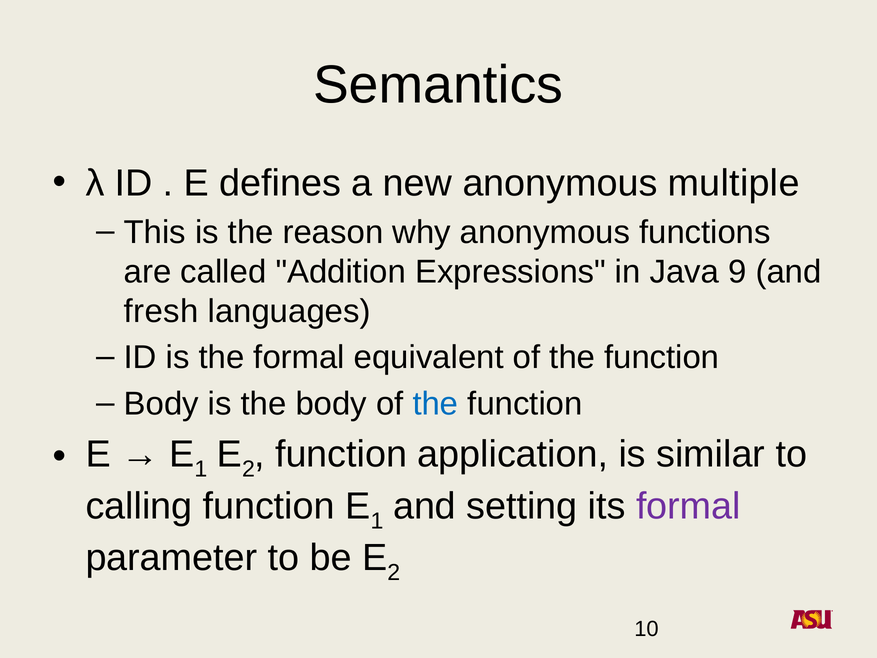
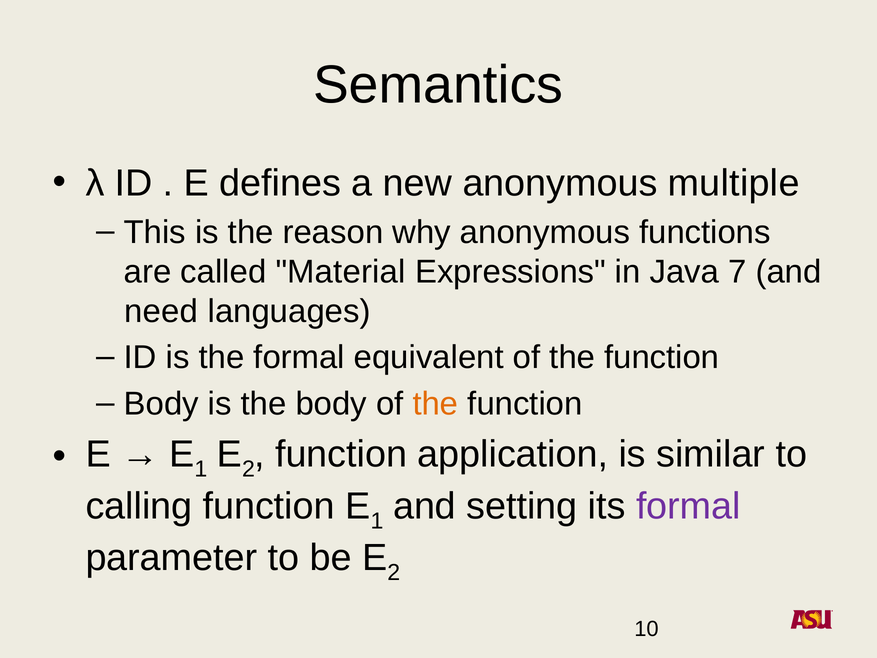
Addition: Addition -> Material
9: 9 -> 7
fresh: fresh -> need
the at (435, 404) colour: blue -> orange
